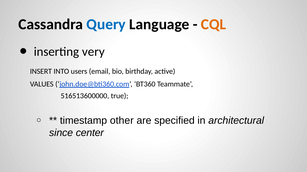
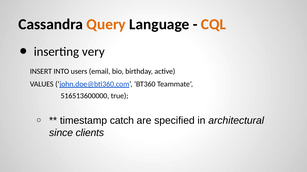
Query colour: blue -> orange
other: other -> catch
center: center -> clients
